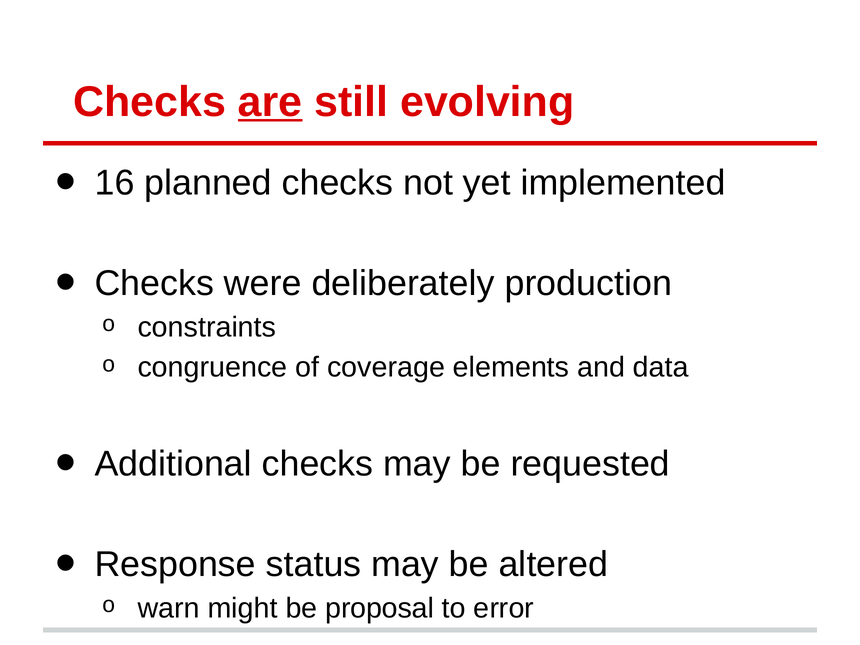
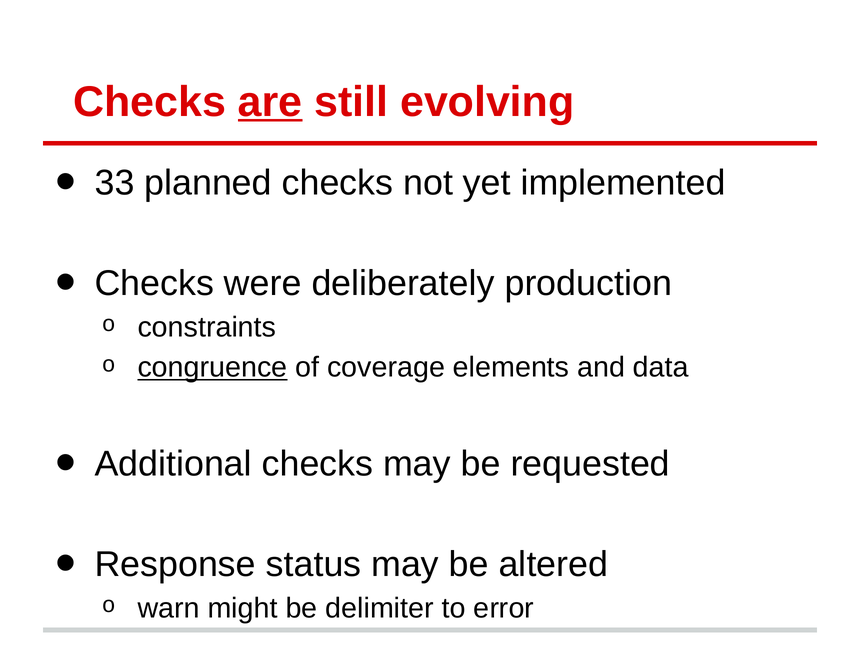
16: 16 -> 33
congruence underline: none -> present
proposal: proposal -> delimiter
